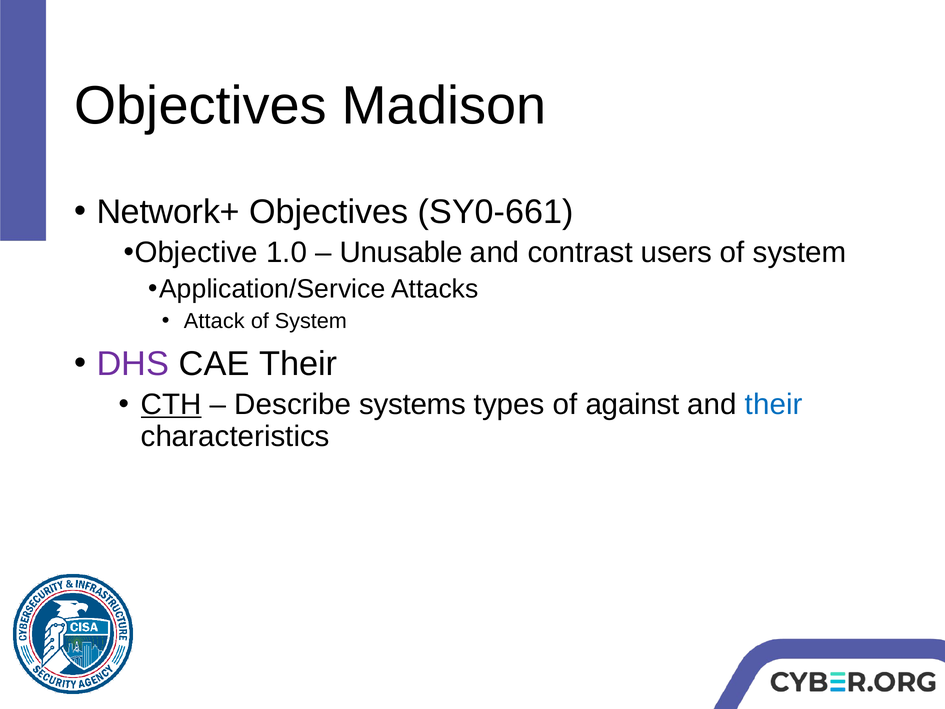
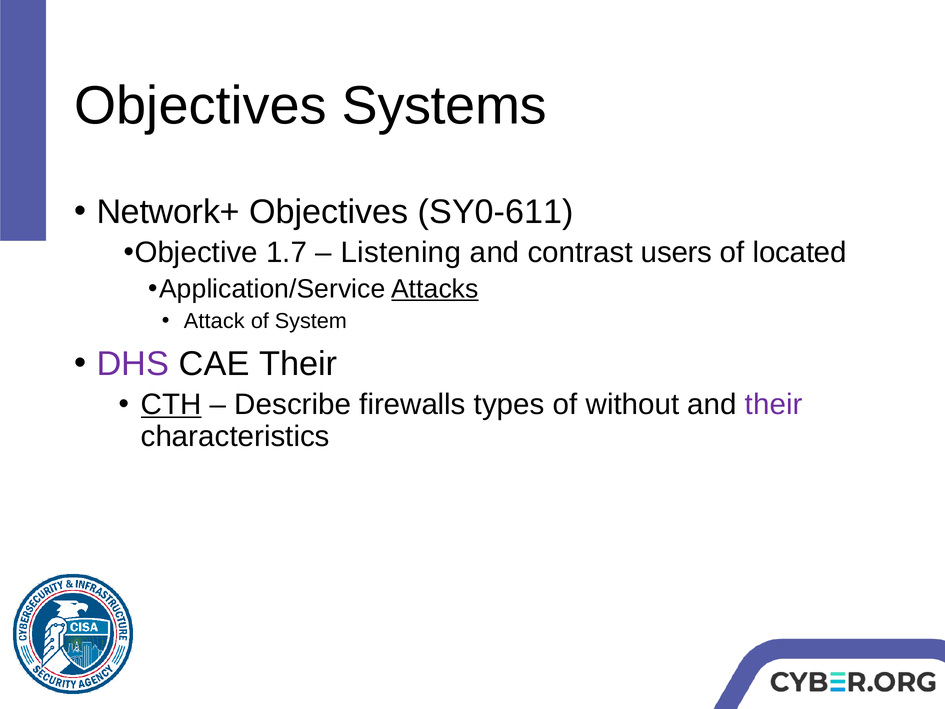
Madison: Madison -> Systems
SY0-661: SY0-661 -> SY0-611
1.0: 1.0 -> 1.7
Unusable: Unusable -> Listening
system at (800, 252): system -> located
Attacks underline: none -> present
systems: systems -> firewalls
against: against -> without
their at (774, 404) colour: blue -> purple
